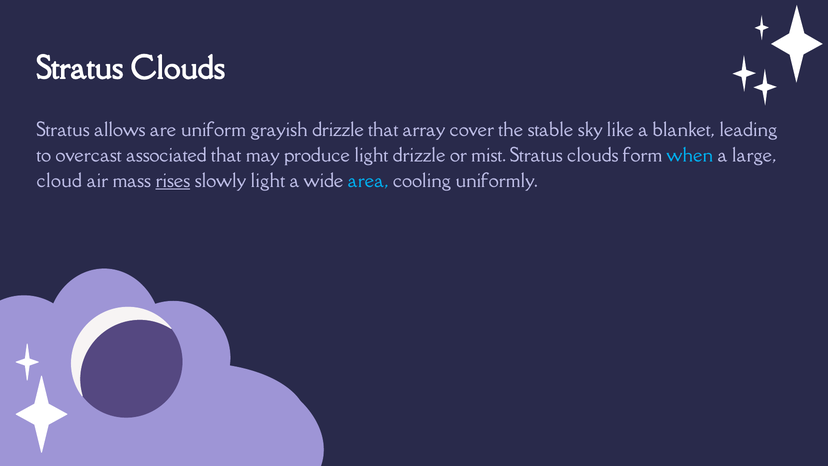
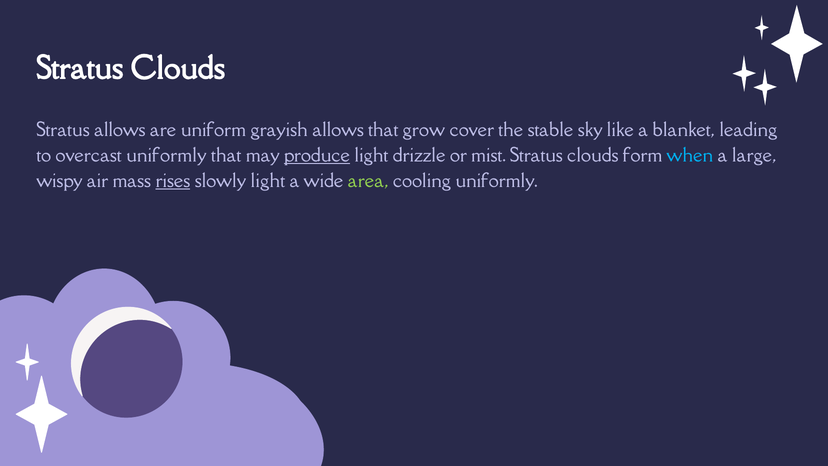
grayish drizzle: drizzle -> allows
array: array -> grow
overcast associated: associated -> uniformly
produce underline: none -> present
cloud: cloud -> wispy
area colour: light blue -> light green
